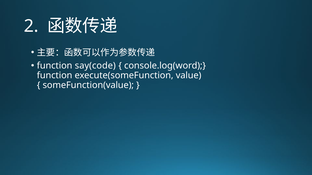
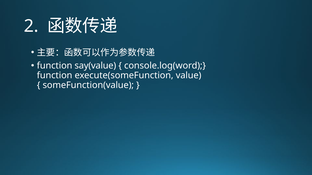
say(code: say(code -> say(value
